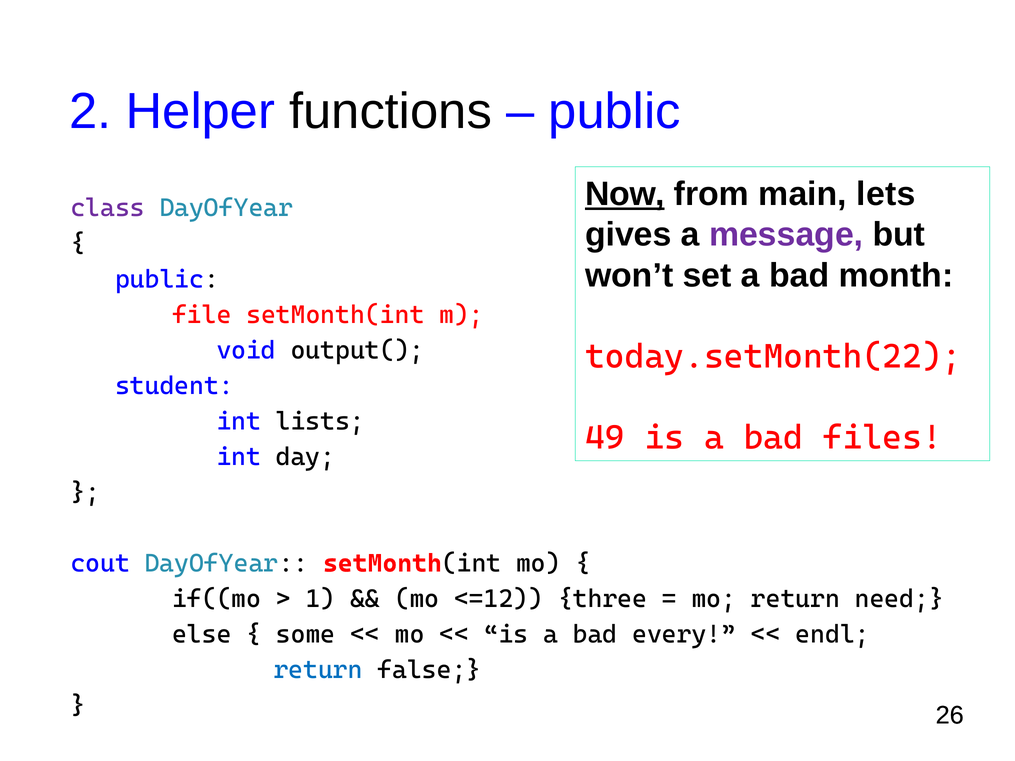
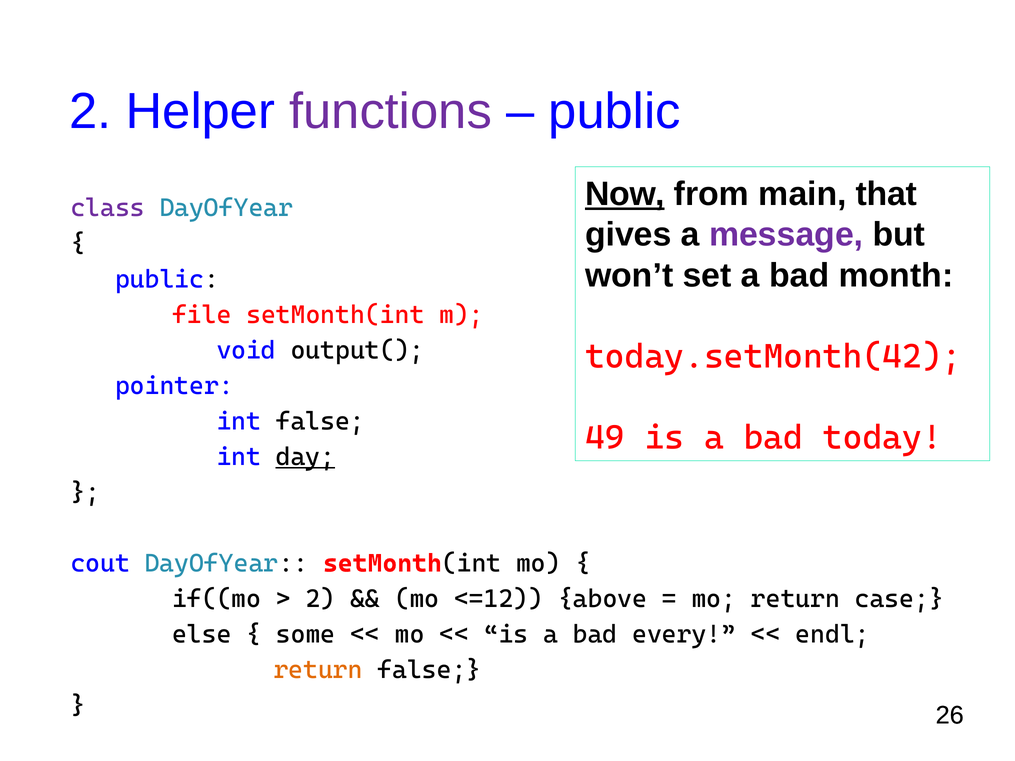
functions colour: black -> purple
lets: lets -> that
today.setMonth(22: today.setMonth(22 -> today.setMonth(42
student: student -> pointer
int lists: lists -> false
files: files -> today
day underline: none -> present
1 at (321, 599): 1 -> 2
three: three -> above
need: need -> case
return at (318, 670) colour: blue -> orange
